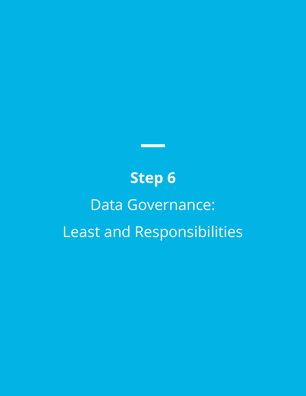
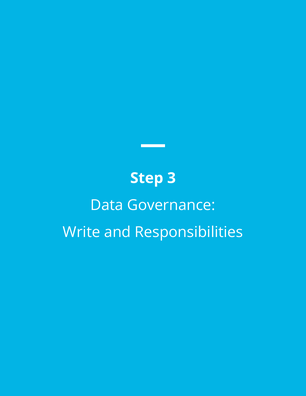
6: 6 -> 3
Least: Least -> Write
